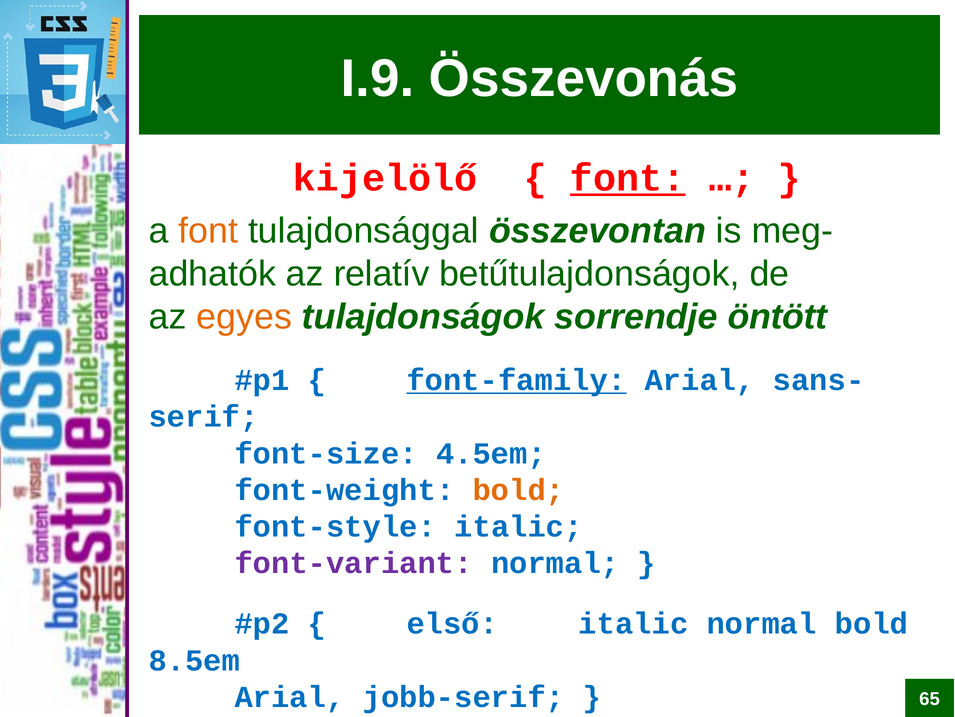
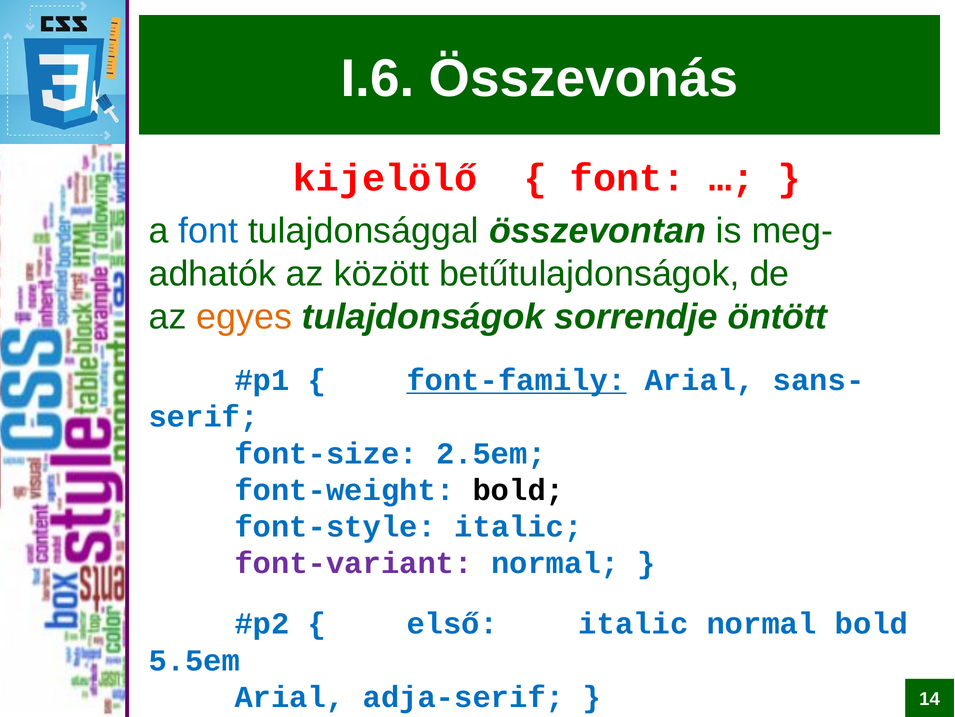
I.9: I.9 -> I.6
font at (628, 178) underline: present -> none
font at (208, 230) colour: orange -> blue
relatív: relatív -> között
4.5em: 4.5em -> 2.5em
bold at (518, 490) colour: orange -> black
8.5em: 8.5em -> 5.5em
jobb-serif: jobb-serif -> adja-serif
65: 65 -> 14
